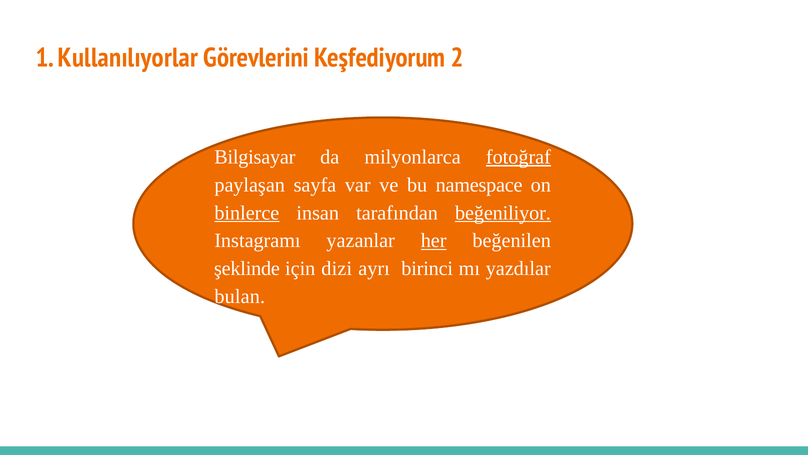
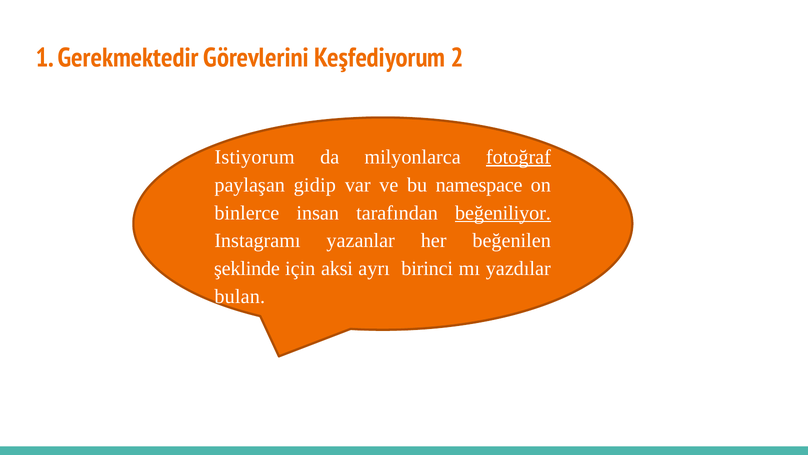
Kullanılıyorlar: Kullanılıyorlar -> Gerekmektedir
Bilgisayar: Bilgisayar -> Istiyorum
sayfa: sayfa -> gidip
binlerce underline: present -> none
her underline: present -> none
dizi: dizi -> aksi
